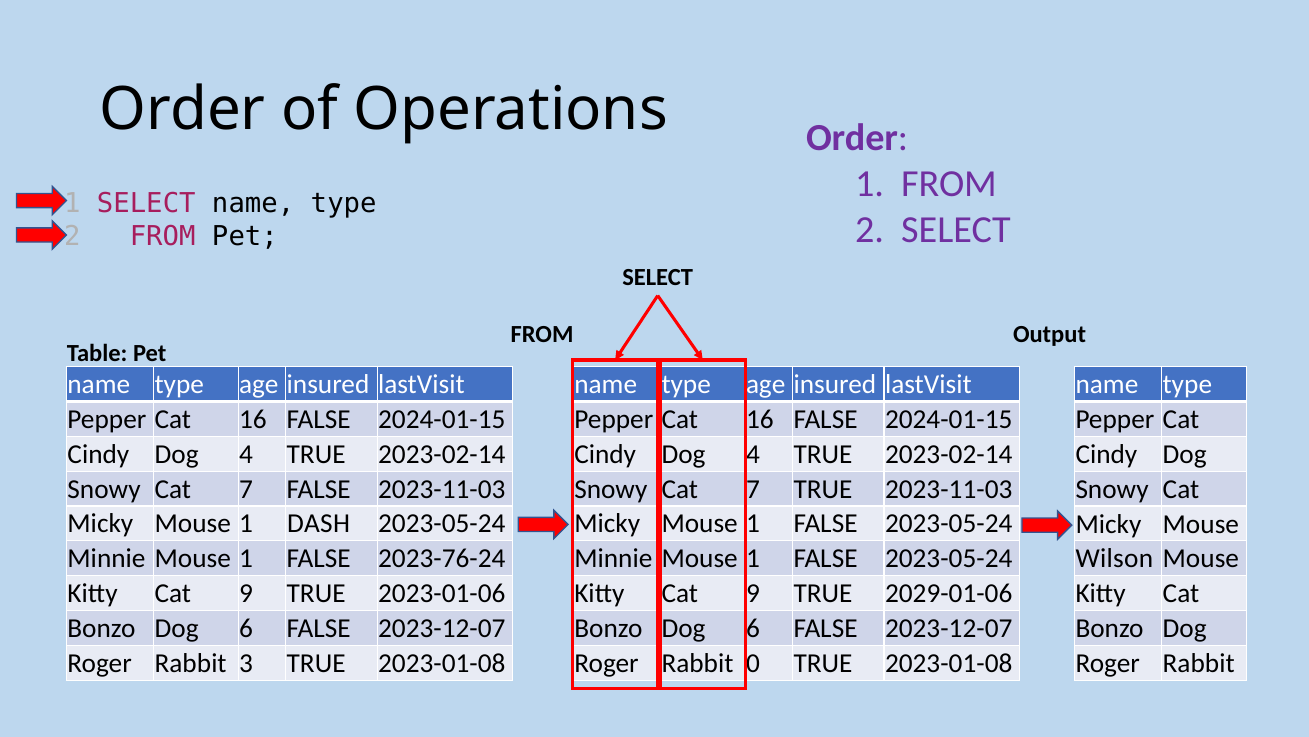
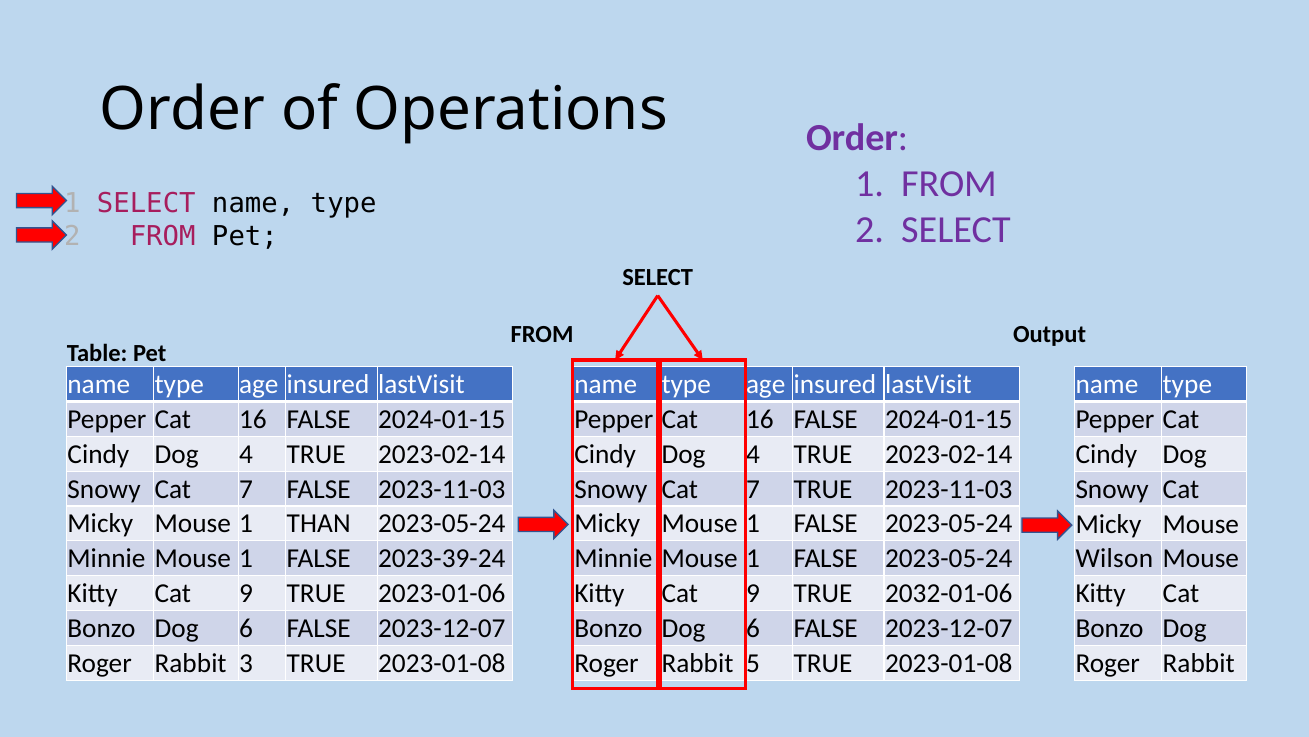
DASH: DASH -> THAN
2023-76-24: 2023-76-24 -> 2023-39-24
2029-01-06: 2029-01-06 -> 2032-01-06
0: 0 -> 5
